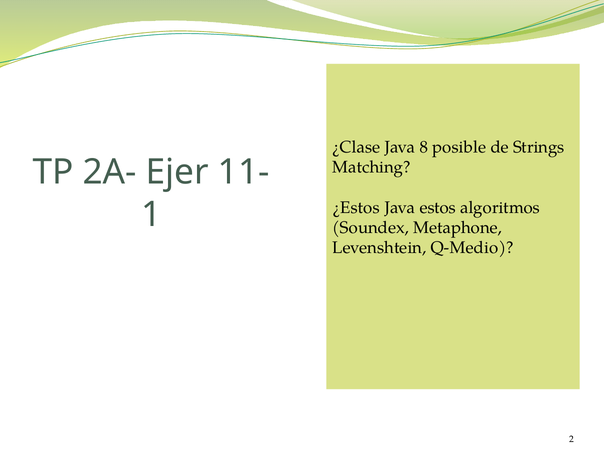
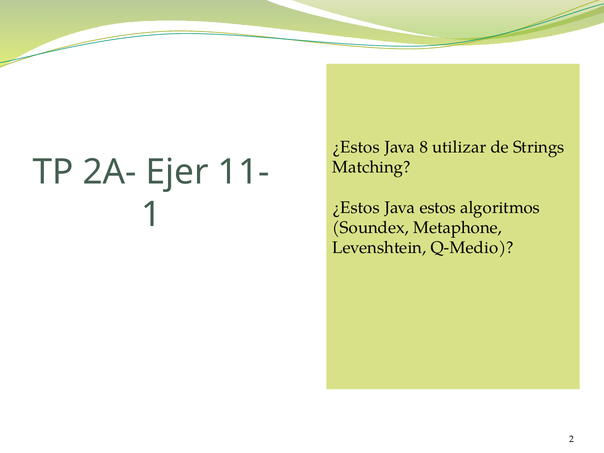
¿Clase at (356, 147): ¿Clase -> ¿Estos
posible: posible -> utilizar
